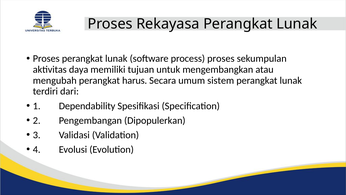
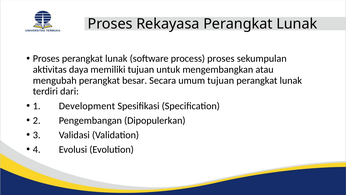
harus: harus -> besar
umum sistem: sistem -> tujuan
Dependability: Dependability -> Development
